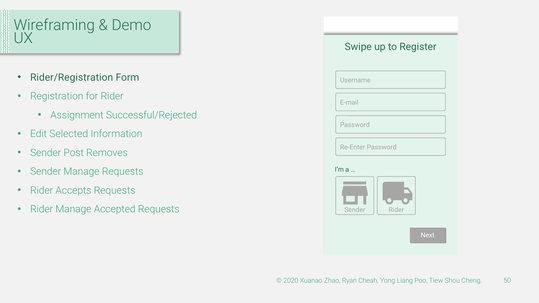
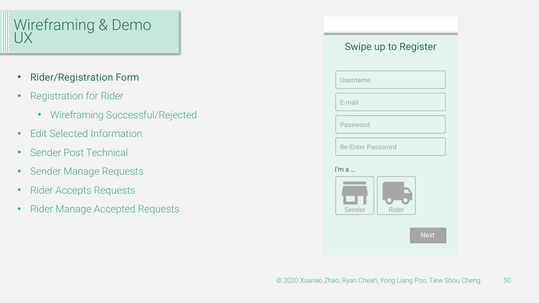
Assignment at (77, 115): Assignment -> Wireframing
Removes: Removes -> Technical
